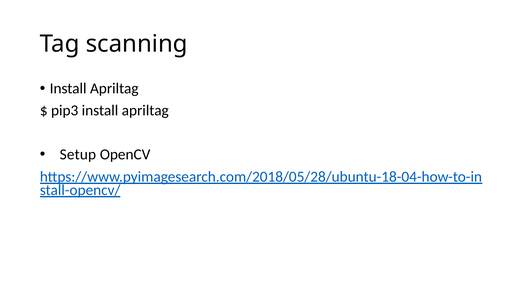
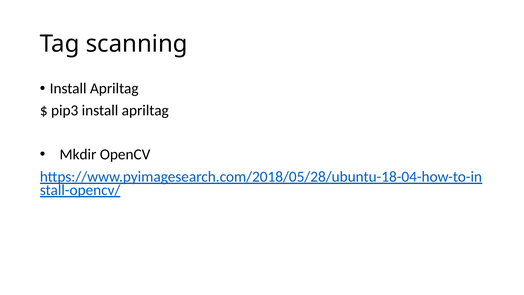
Setup: Setup -> Mkdir
